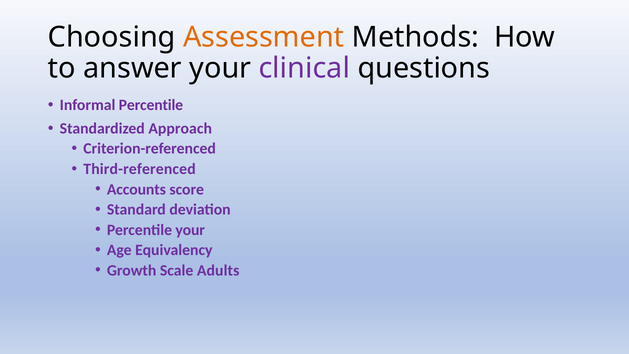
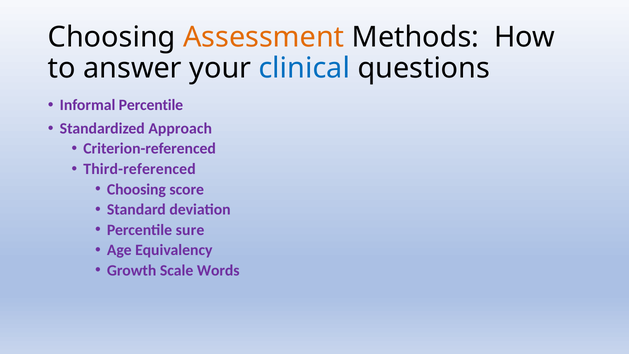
clinical colour: purple -> blue
Accounts at (136, 189): Accounts -> Choosing
Percentile your: your -> sure
Adults: Adults -> Words
